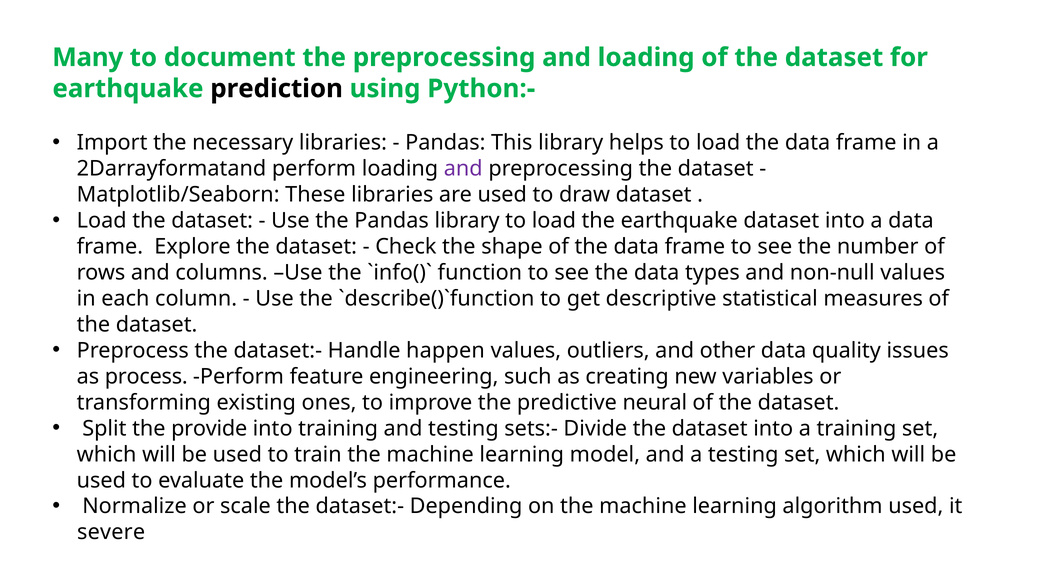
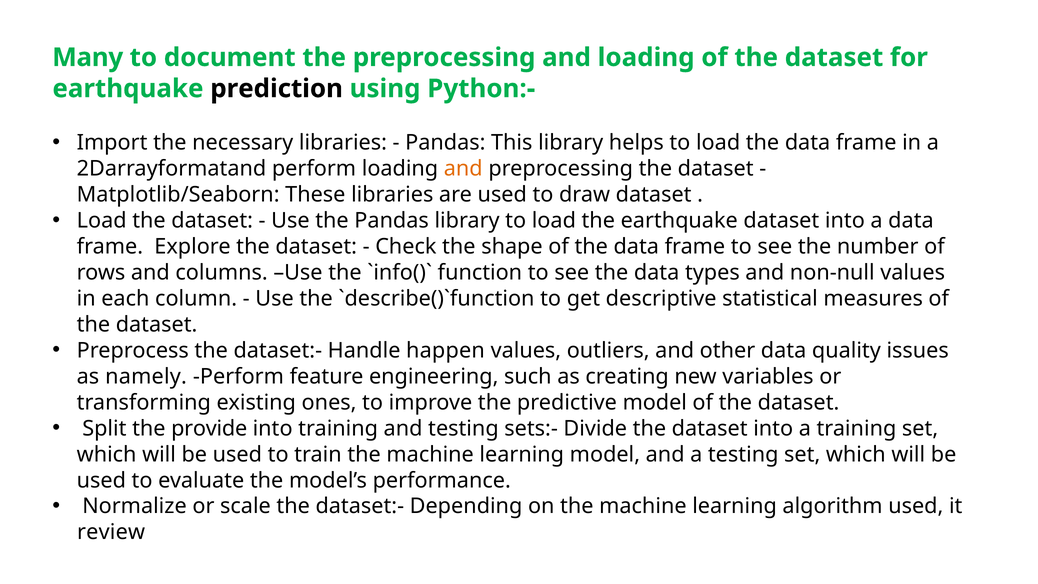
and at (463, 169) colour: purple -> orange
process: process -> namely
predictive neural: neural -> model
severe: severe -> review
